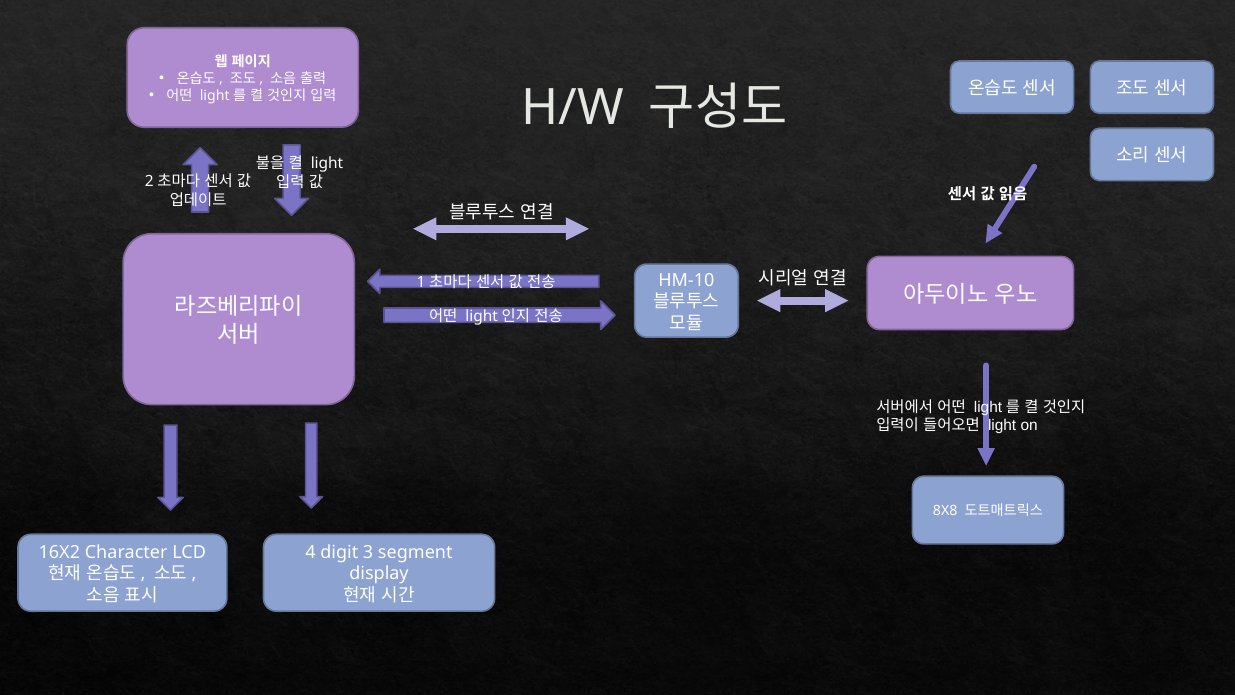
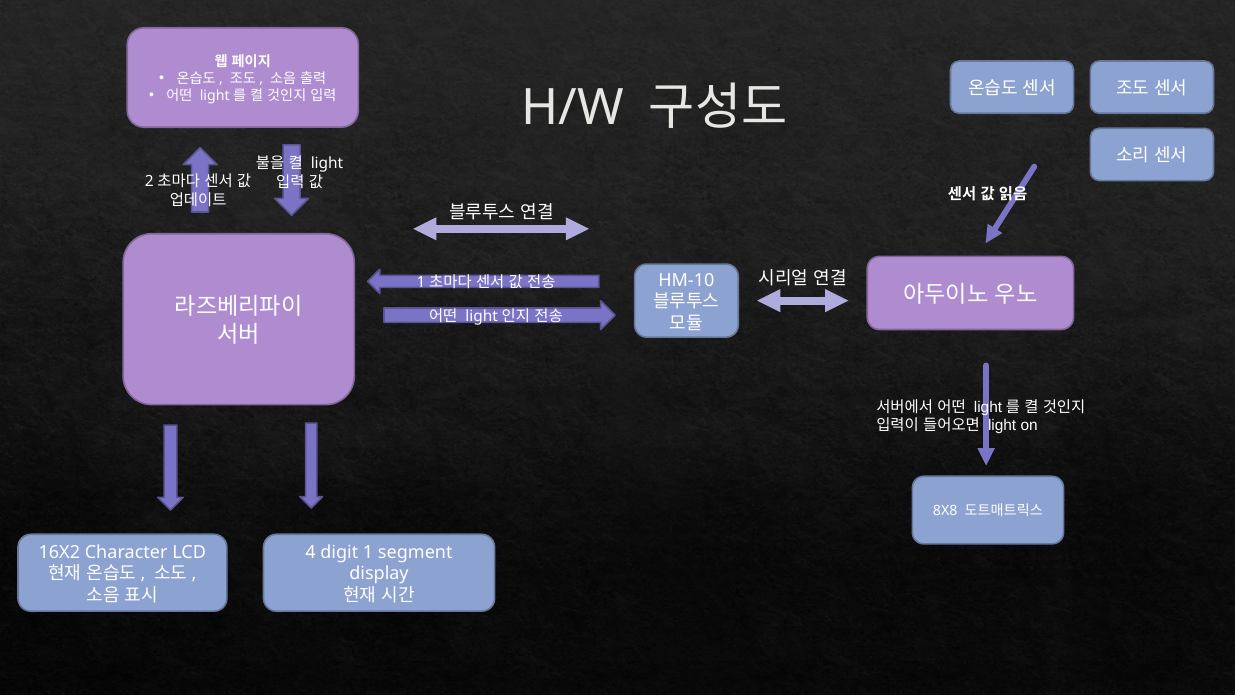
3: 3 -> 1
